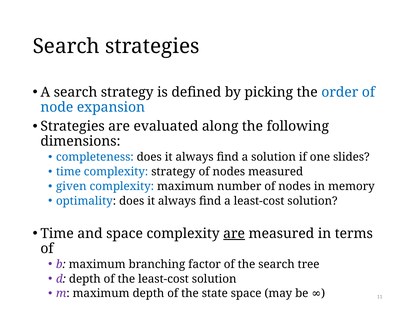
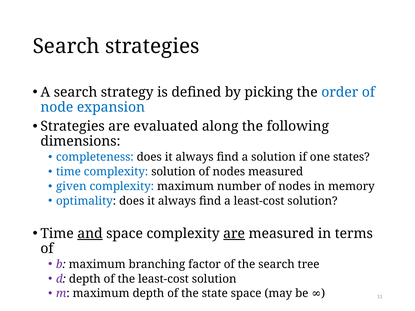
slides: slides -> states
complexity strategy: strategy -> solution
and underline: none -> present
